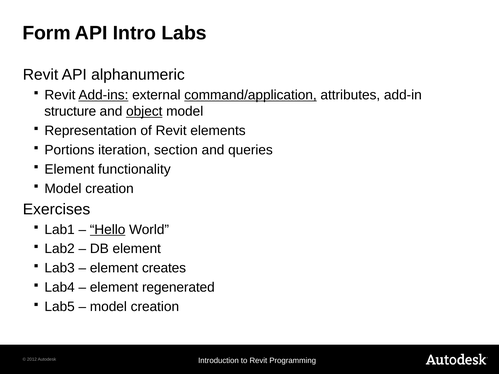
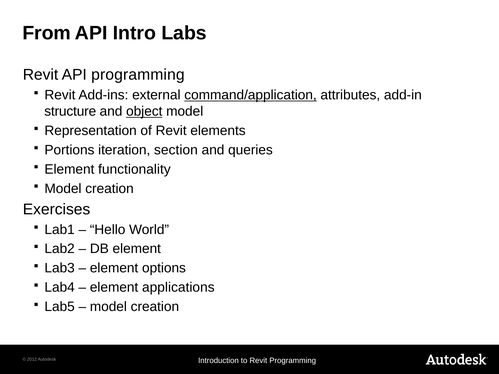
Form: Form -> From
API alphanumeric: alphanumeric -> programming
Add-ins underline: present -> none
Hello underline: present -> none
creates: creates -> options
regenerated: regenerated -> applications
